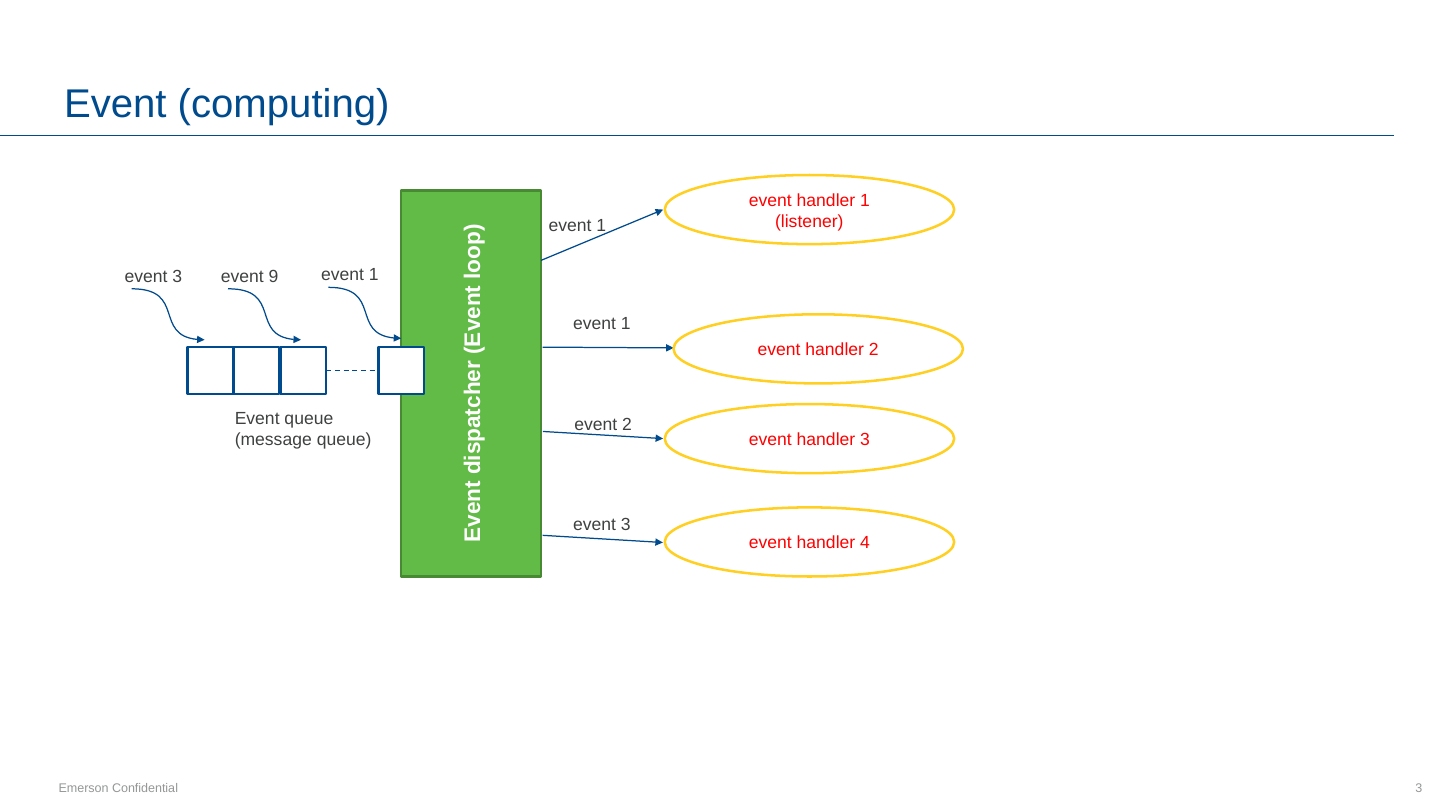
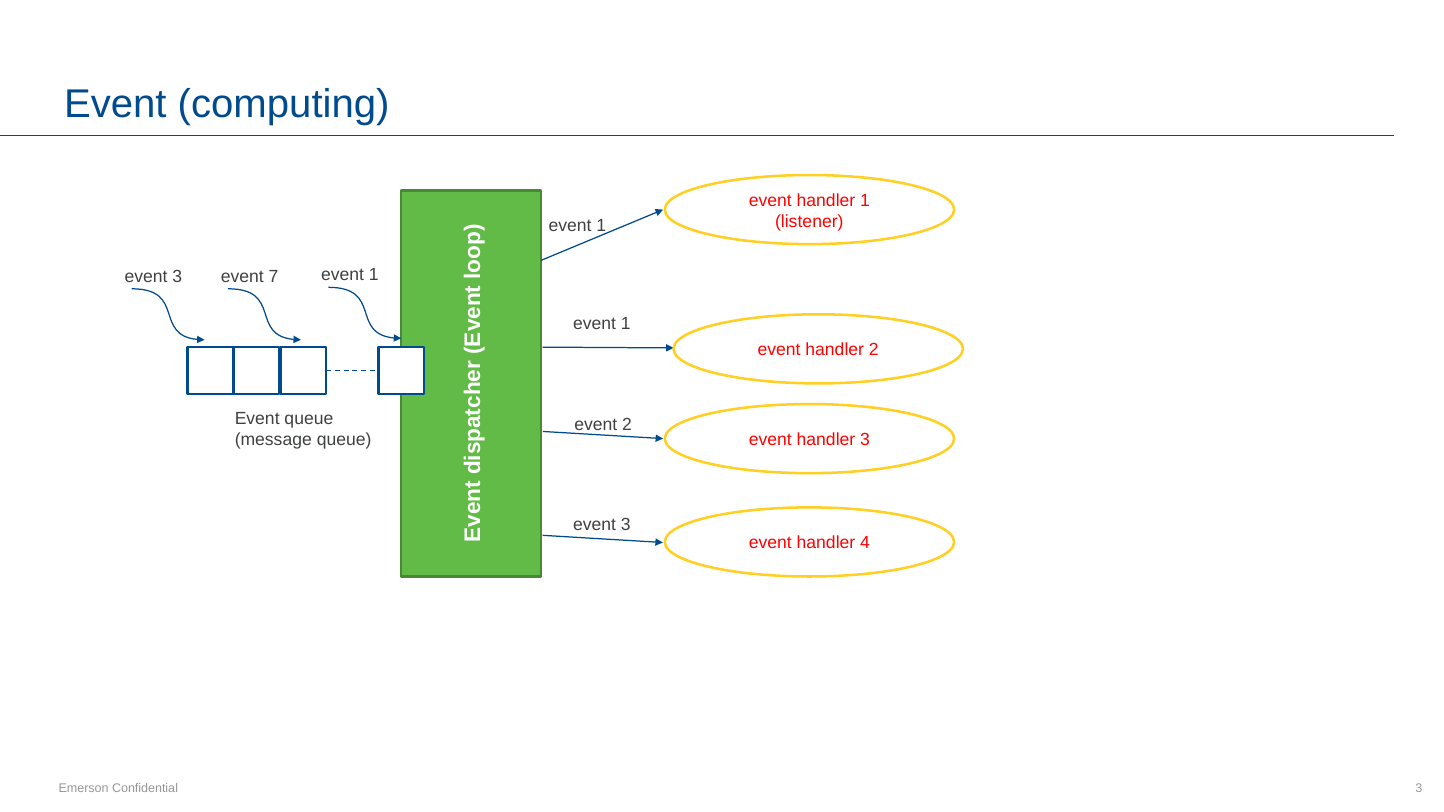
9: 9 -> 7
